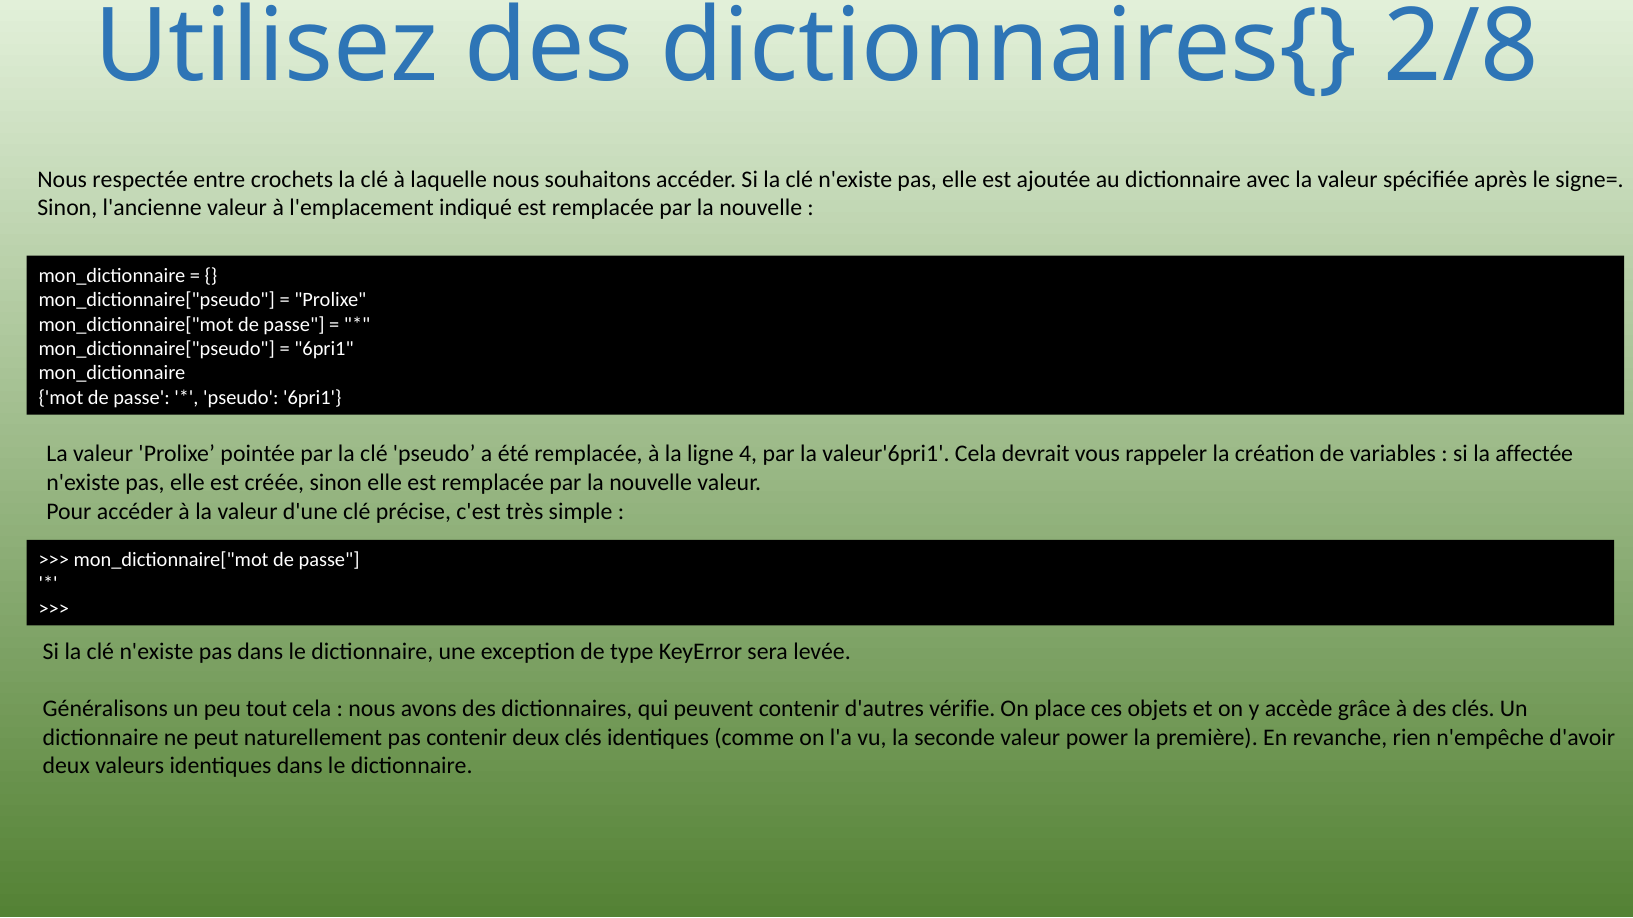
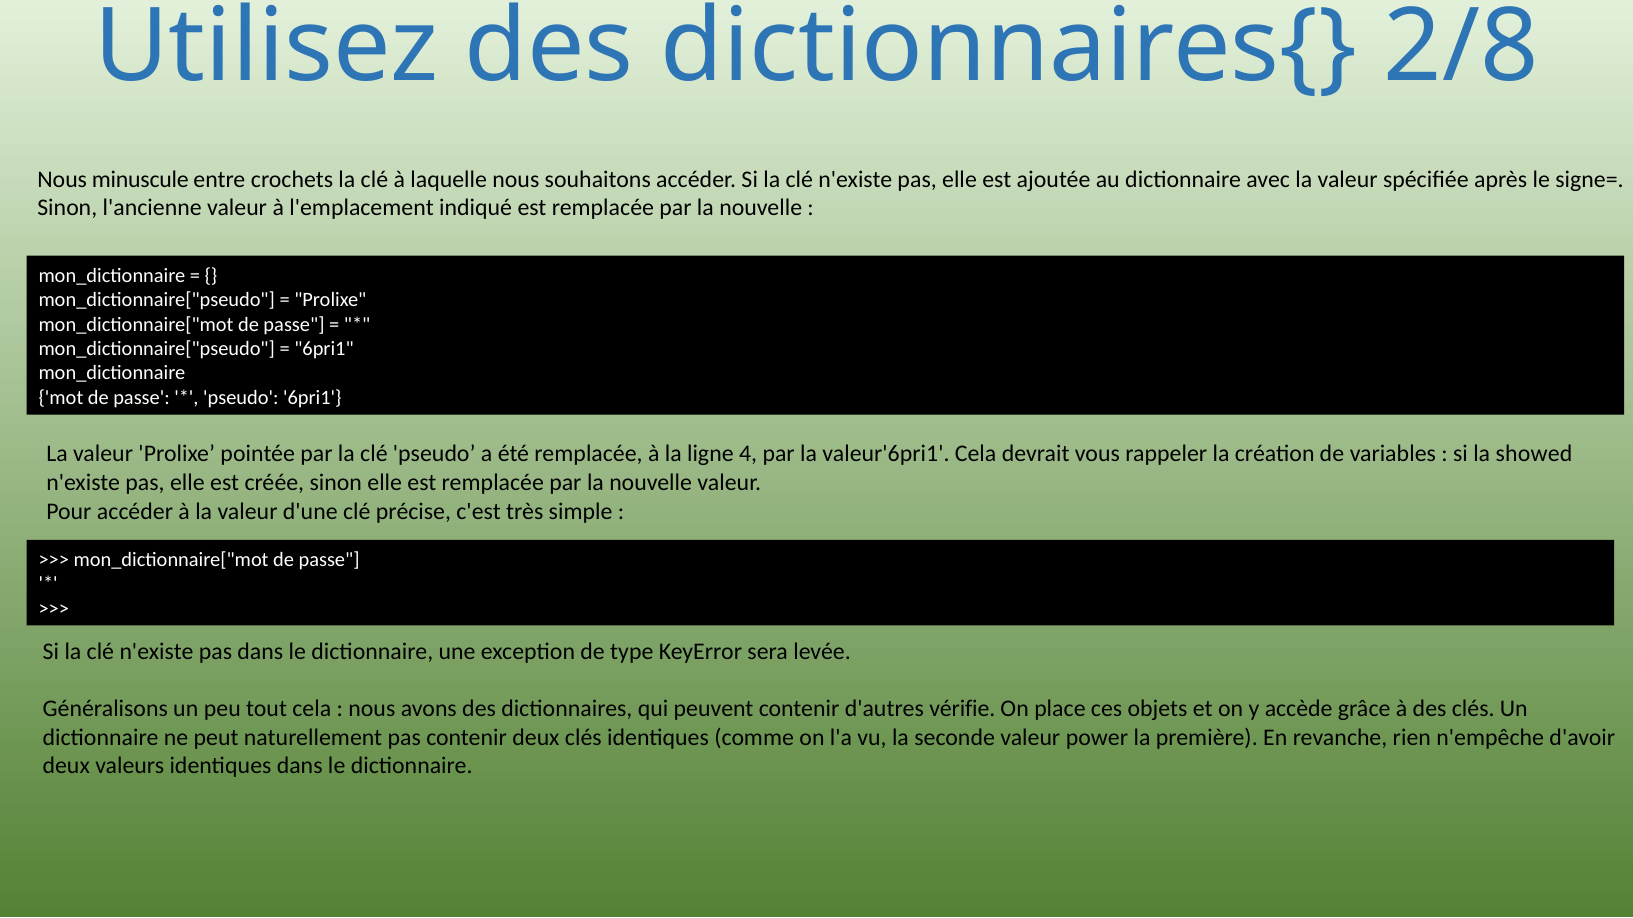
respectée: respectée -> minuscule
affectée: affectée -> showed
